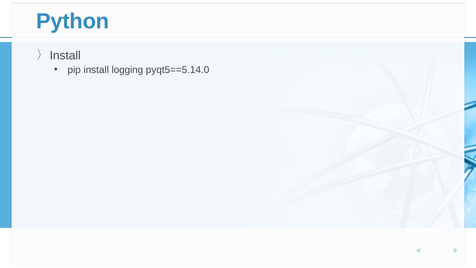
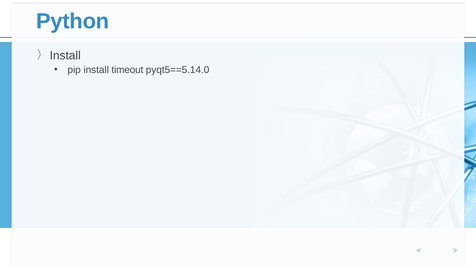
logging: logging -> timeout
